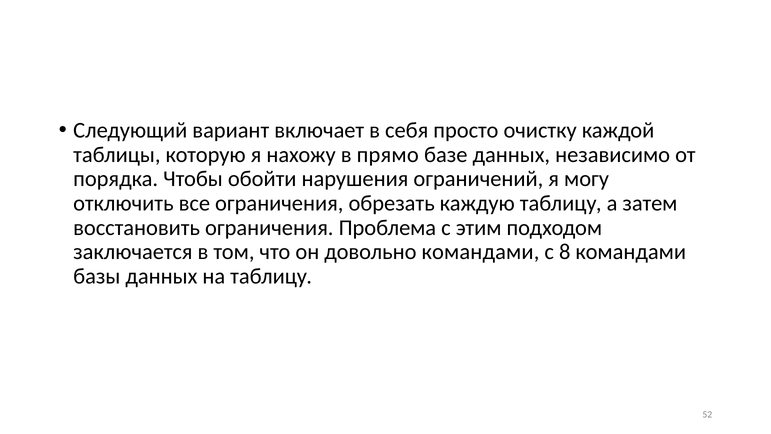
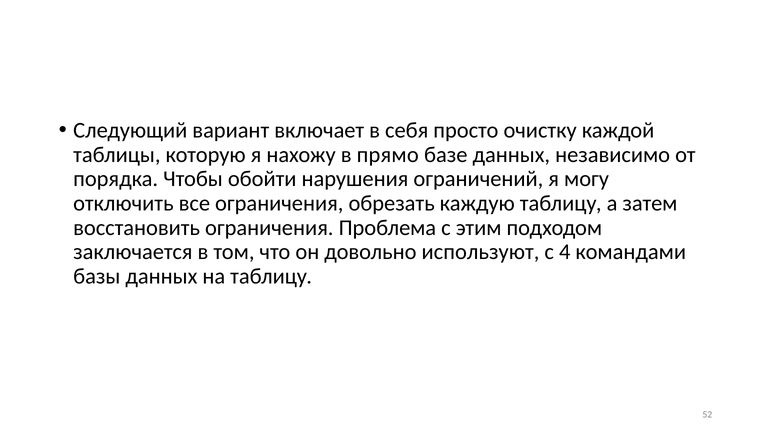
довольно командами: командами -> используют
8: 8 -> 4
